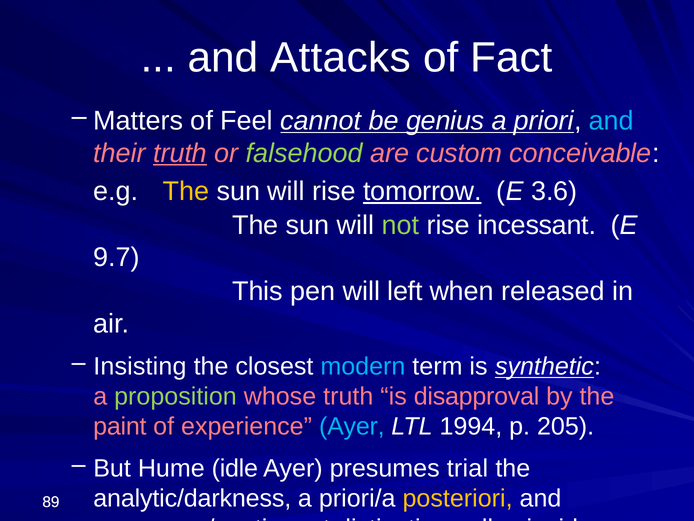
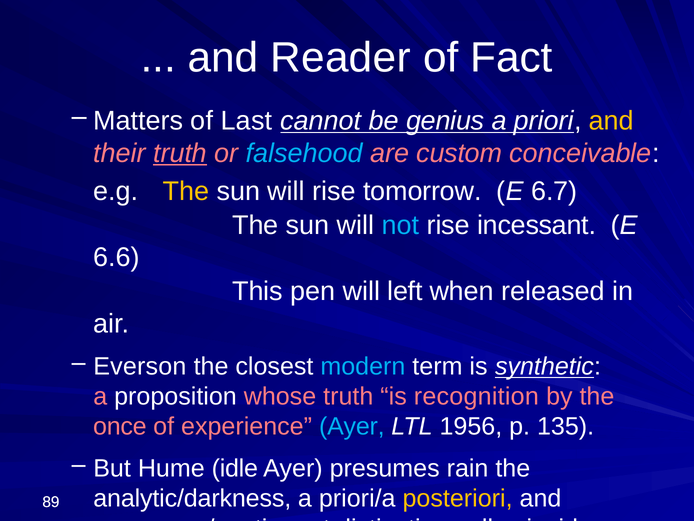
Attacks: Attacks -> Reader
Feel: Feel -> Last
and at (611, 121) colour: light blue -> yellow
falsehood colour: light green -> light blue
tomorrow underline: present -> none
3.6: 3.6 -> 6.7
not colour: light green -> light blue
9.7: 9.7 -> 6.6
Insisting: Insisting -> Everson
proposition colour: light green -> white
disapproval: disapproval -> recognition
paint: paint -> once
1994: 1994 -> 1956
205: 205 -> 135
trial: trial -> rain
